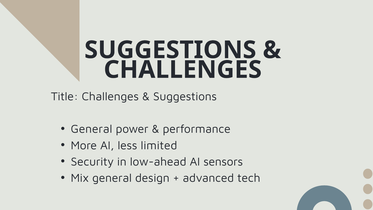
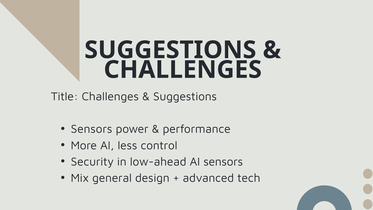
General at (91, 129): General -> Sensors
limited: limited -> control
